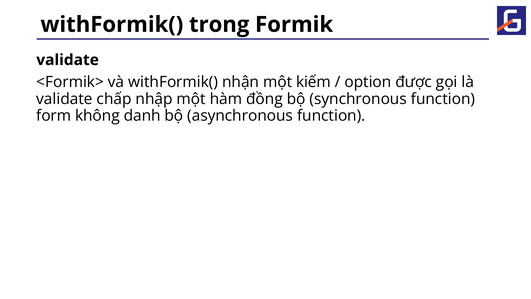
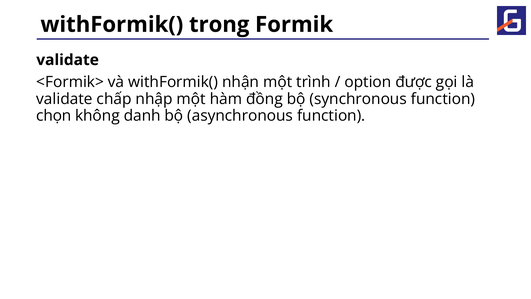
kiếm: kiếm -> trình
form: form -> chọn
